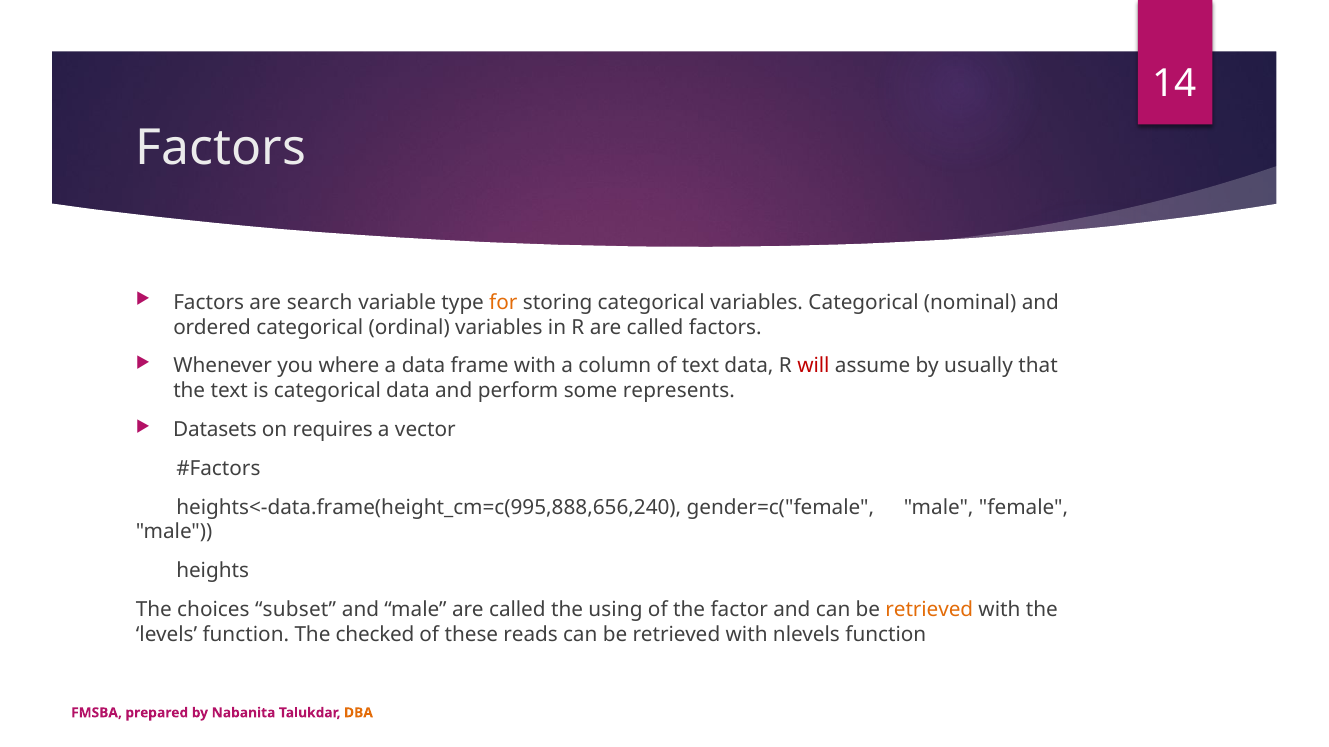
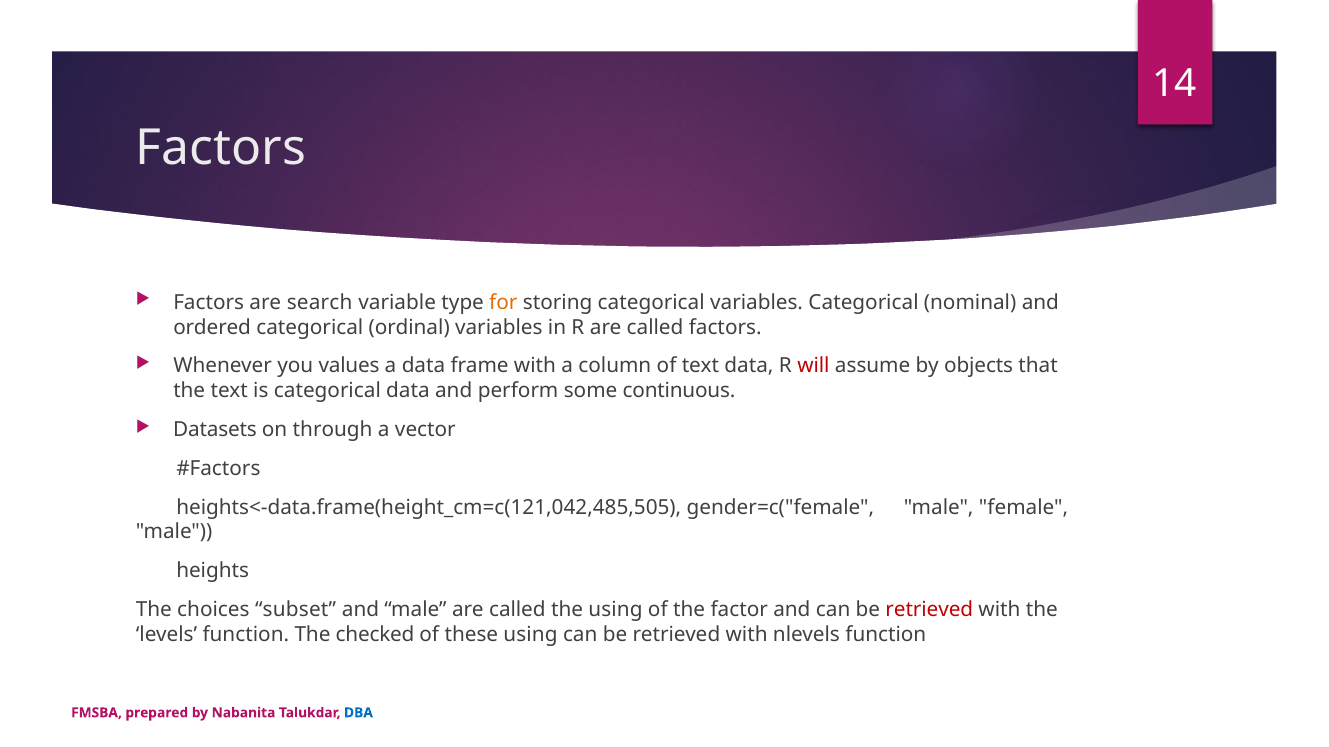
where: where -> values
usually: usually -> objects
represents: represents -> continuous
requires: requires -> through
heights<-data.frame(height_cm=c(995,888,656,240: heights<-data.frame(height_cm=c(995,888,656,240 -> heights<-data.frame(height_cm=c(121,042,485,505
retrieved at (929, 610) colour: orange -> red
these reads: reads -> using
DBA colour: orange -> blue
